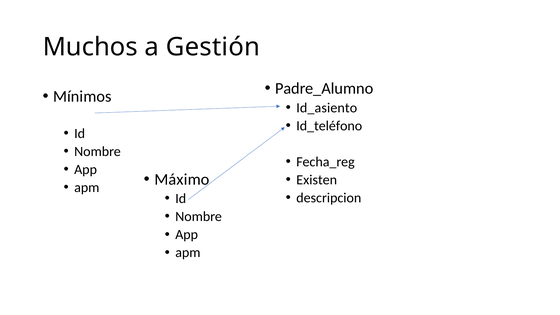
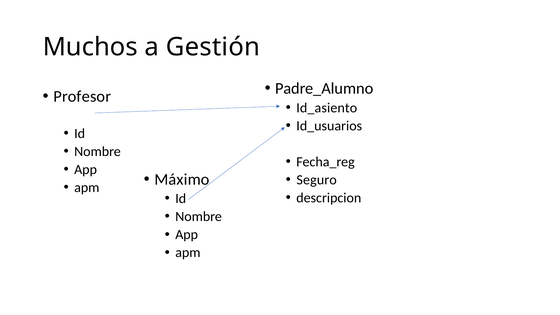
Mínimos: Mínimos -> Profesor
Id_teléfono: Id_teléfono -> Id_usuarios
Existen: Existen -> Seguro
